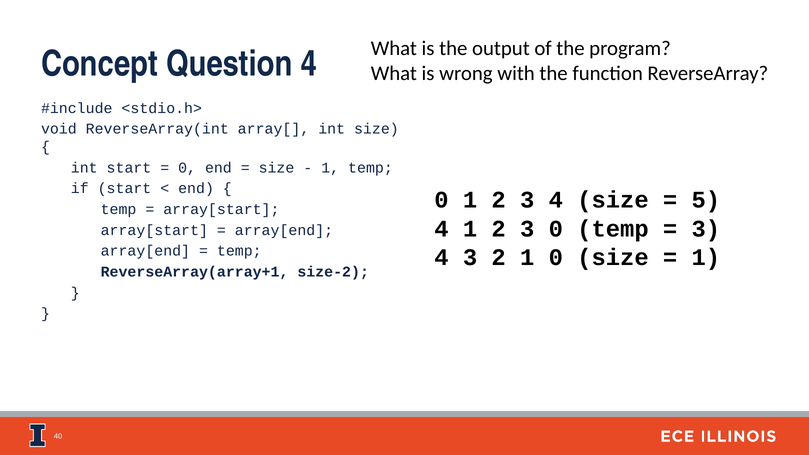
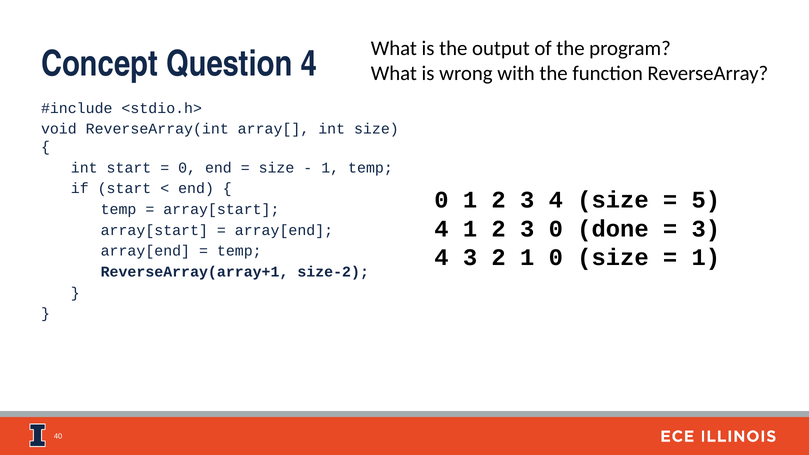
0 temp: temp -> done
